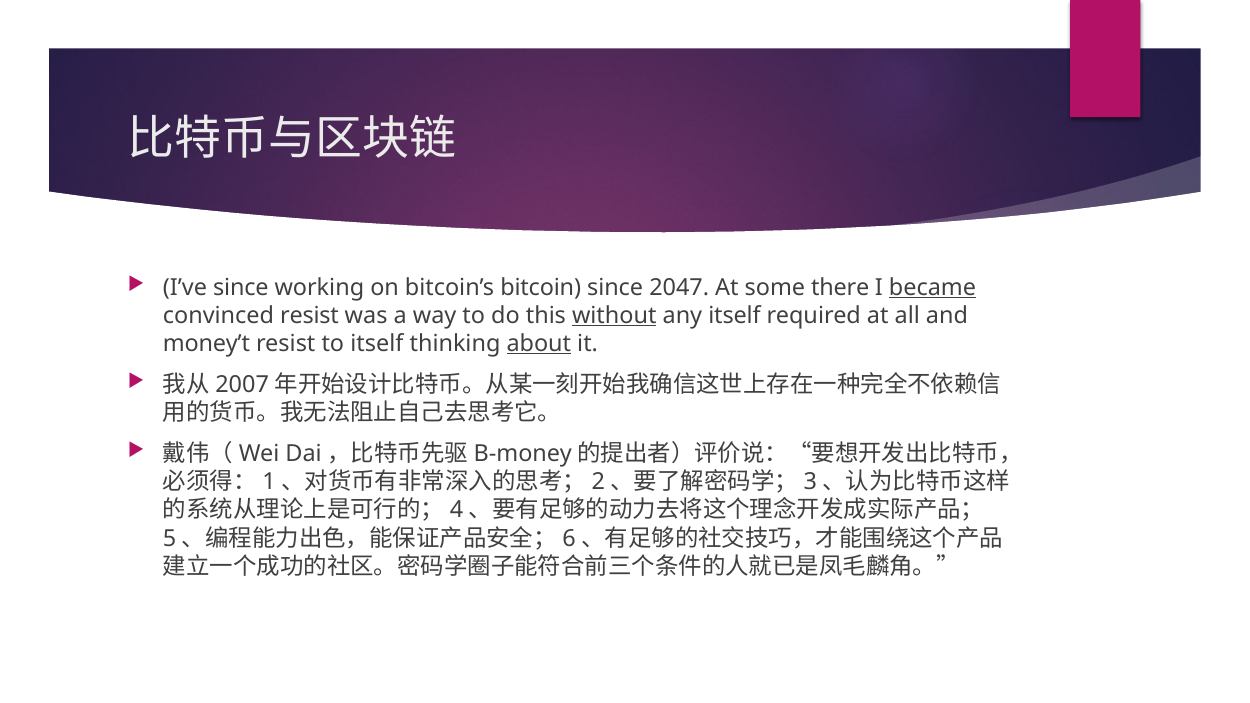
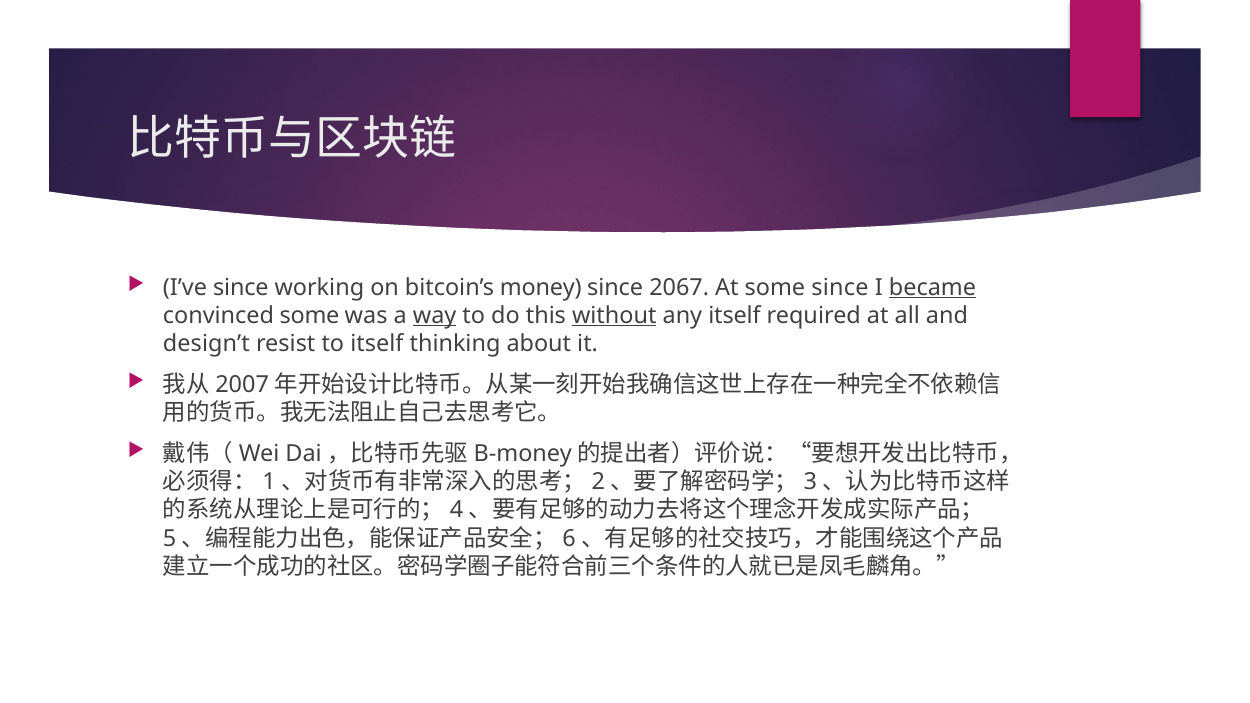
bitcoin: bitcoin -> money
2047: 2047 -> 2067
some there: there -> since
convinced resist: resist -> some
way underline: none -> present
money’t: money’t -> design’t
about underline: present -> none
